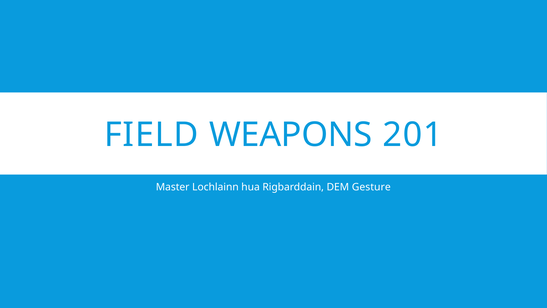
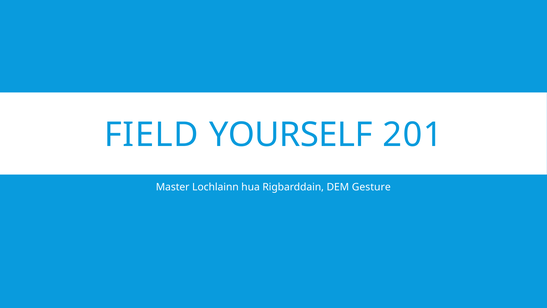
WEAPONS: WEAPONS -> YOURSELF
